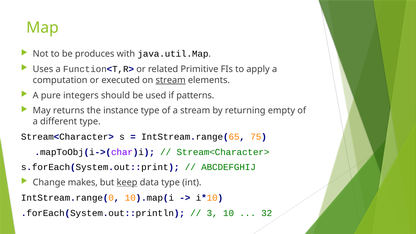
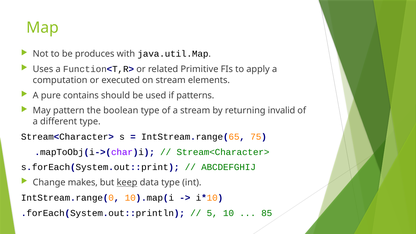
stream at (171, 80) underline: present -> none
integers: integers -> contains
returns: returns -> pattern
instance: instance -> boolean
empty: empty -> invalid
3: 3 -> 5
32: 32 -> 85
